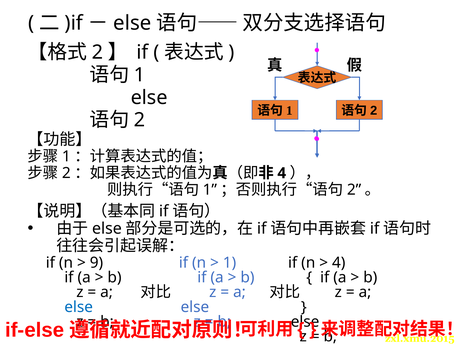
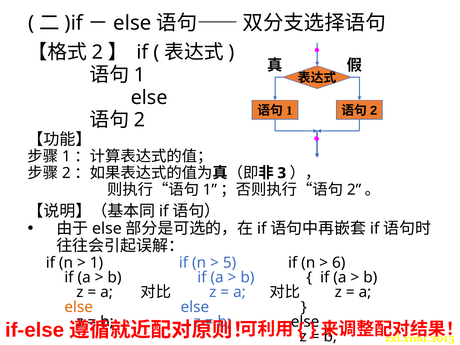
4 at (282, 173): 4 -> 3
9 at (96, 263): 9 -> 1
1 at (230, 263): 1 -> 5
4 at (339, 263): 4 -> 6
else at (79, 307) colour: blue -> orange
